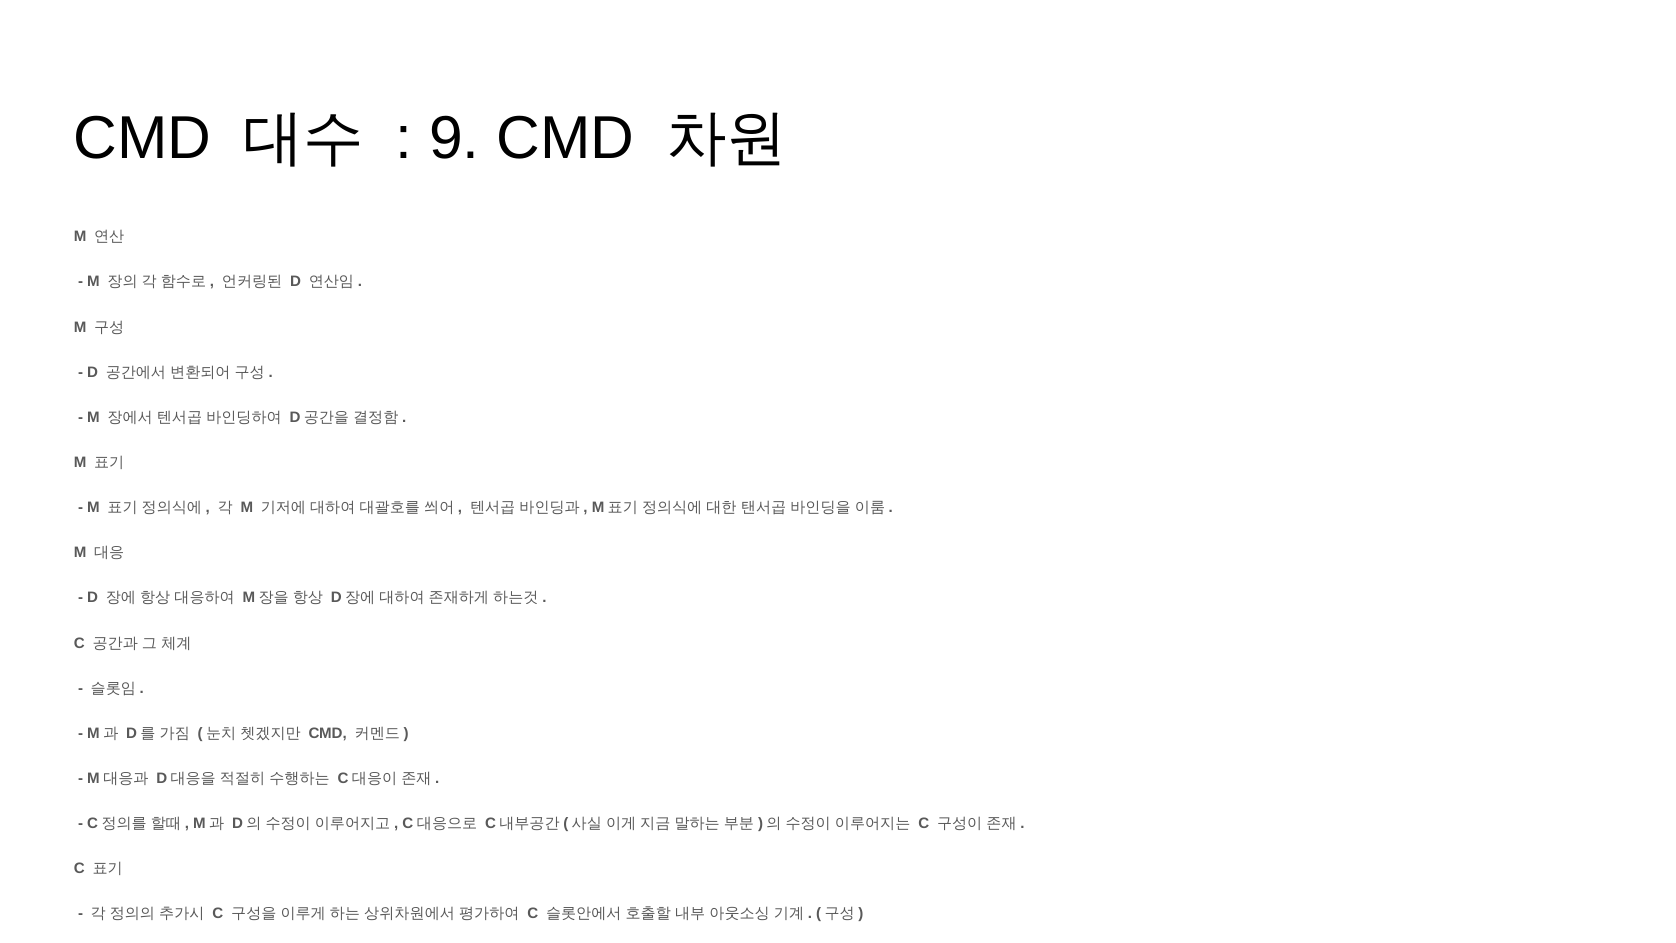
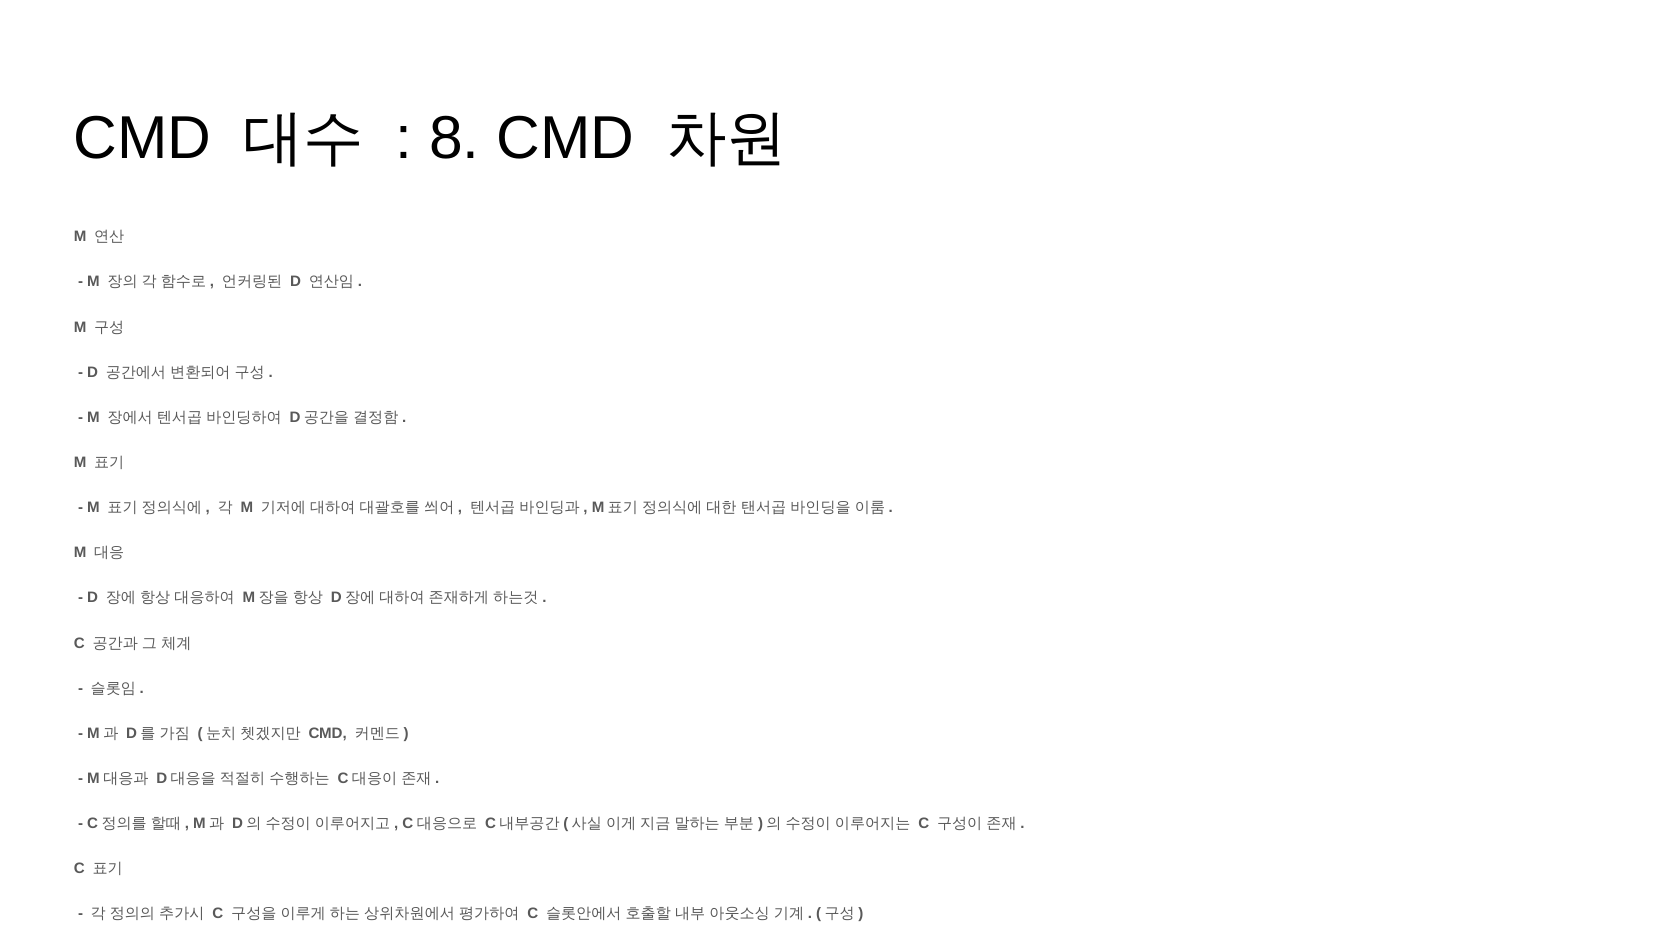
9: 9 -> 8
